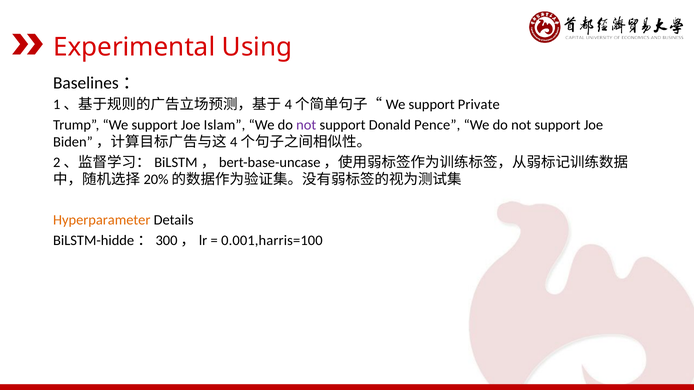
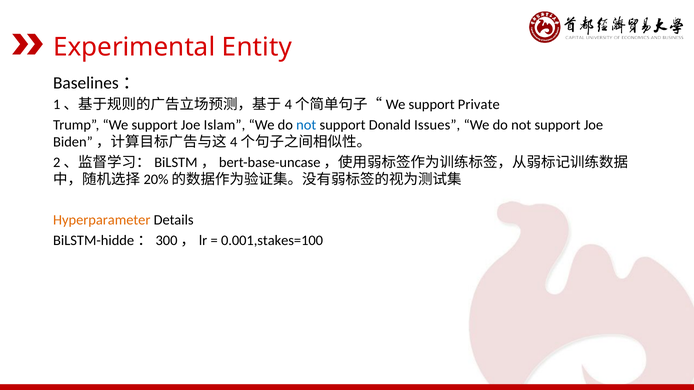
Using: Using -> Entity
not at (306, 125) colour: purple -> blue
Pence: Pence -> Issues
0.001,harris=100: 0.001,harris=100 -> 0.001,stakes=100
